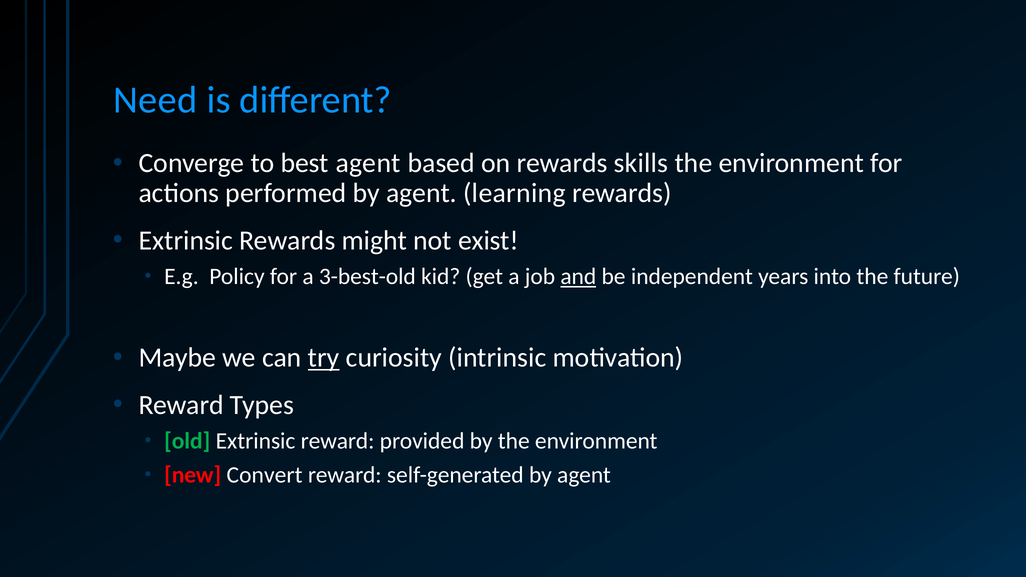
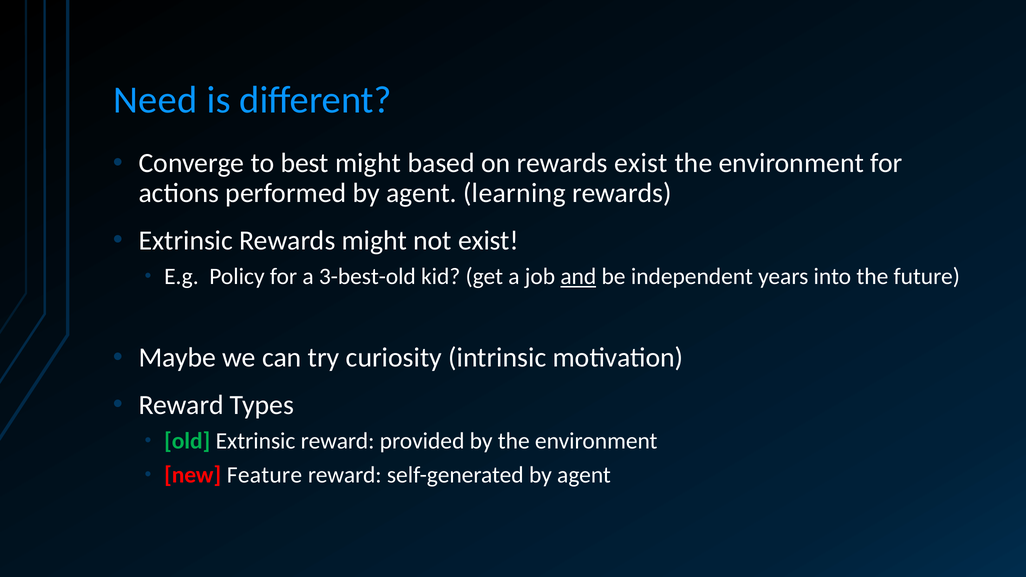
best agent: agent -> might
rewards skills: skills -> exist
try underline: present -> none
Convert: Convert -> Feature
